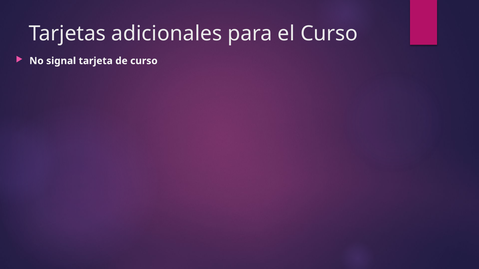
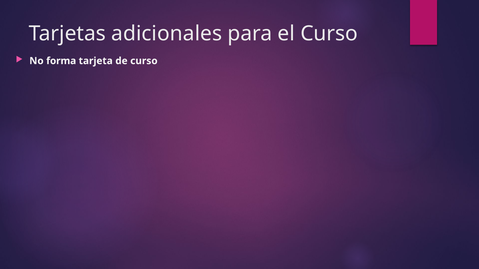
signal: signal -> forma
